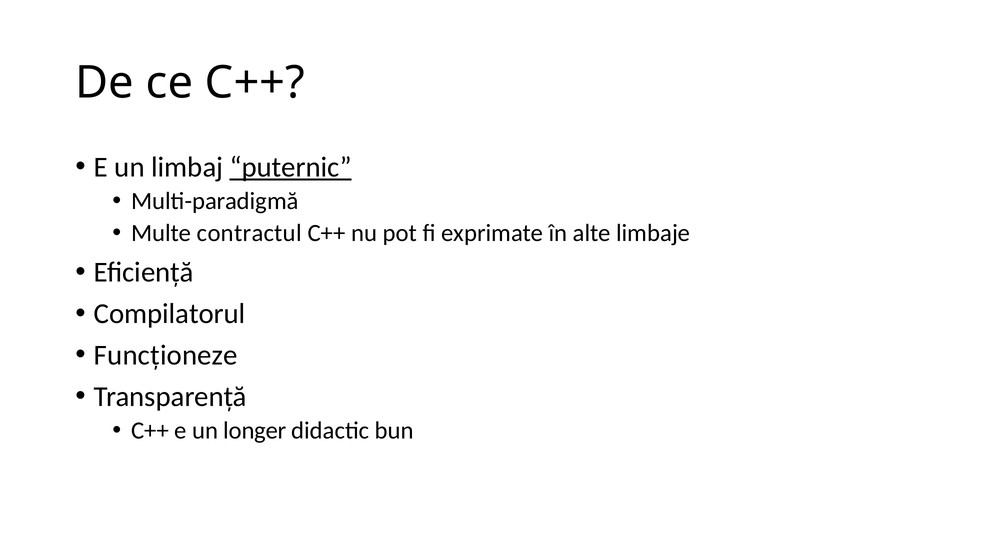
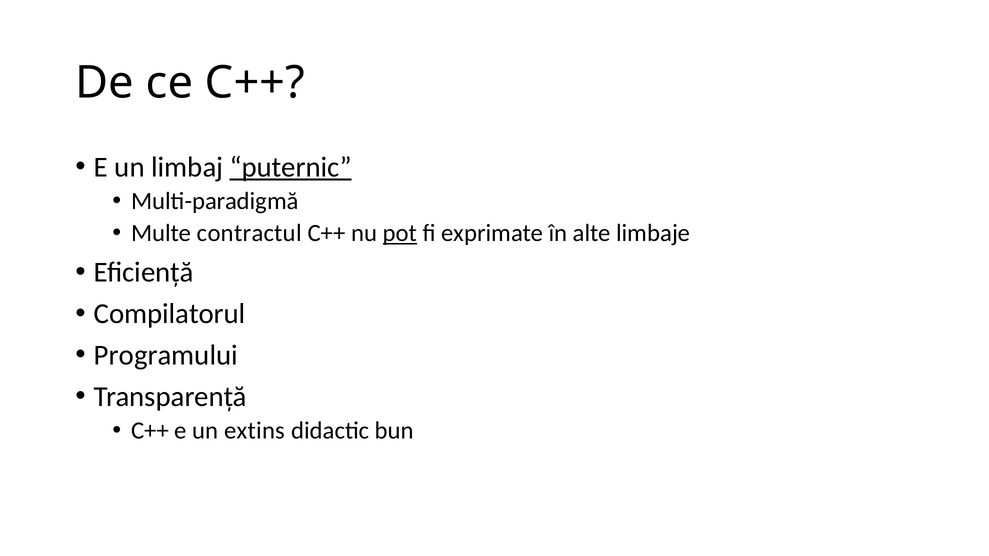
pot underline: none -> present
Funcționeze: Funcționeze -> Programului
longer: longer -> extins
